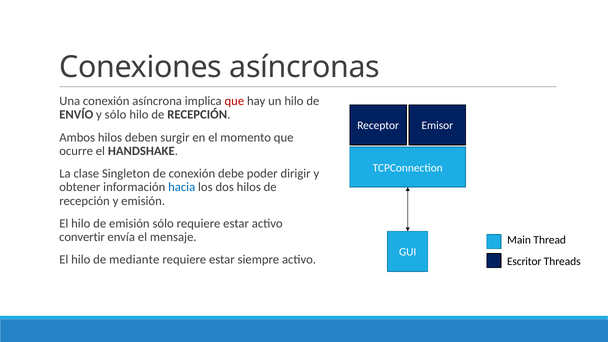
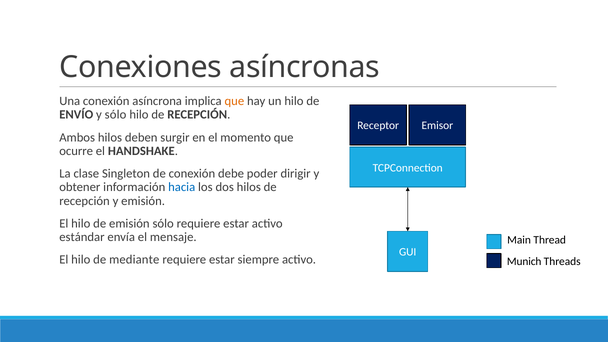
que at (234, 101) colour: red -> orange
convertir: convertir -> estándar
Escritor: Escritor -> Munich
